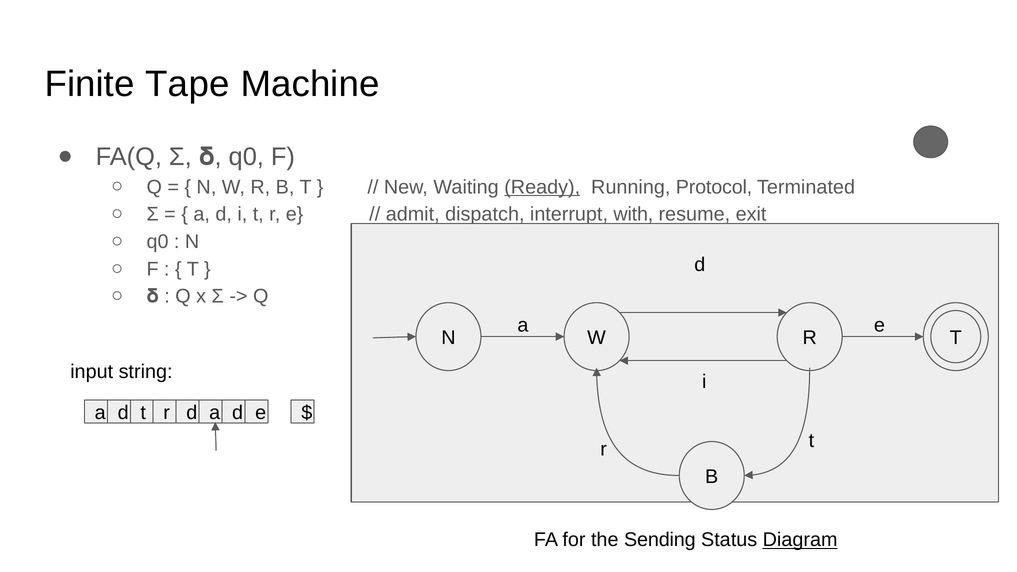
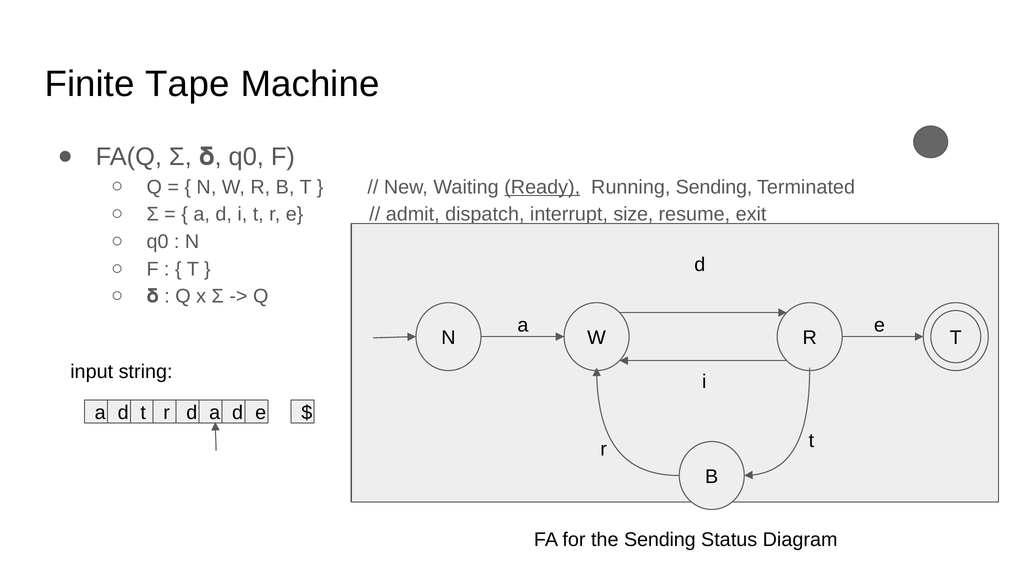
Running Protocol: Protocol -> Sending
with: with -> size
Diagram underline: present -> none
